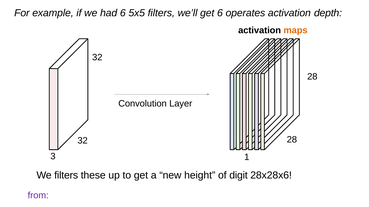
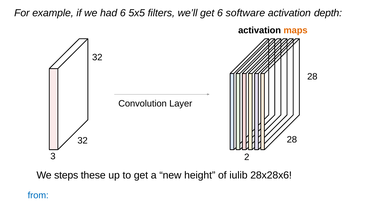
operates: operates -> software
1: 1 -> 2
We filters: filters -> steps
digit: digit -> iulib
from colour: purple -> blue
